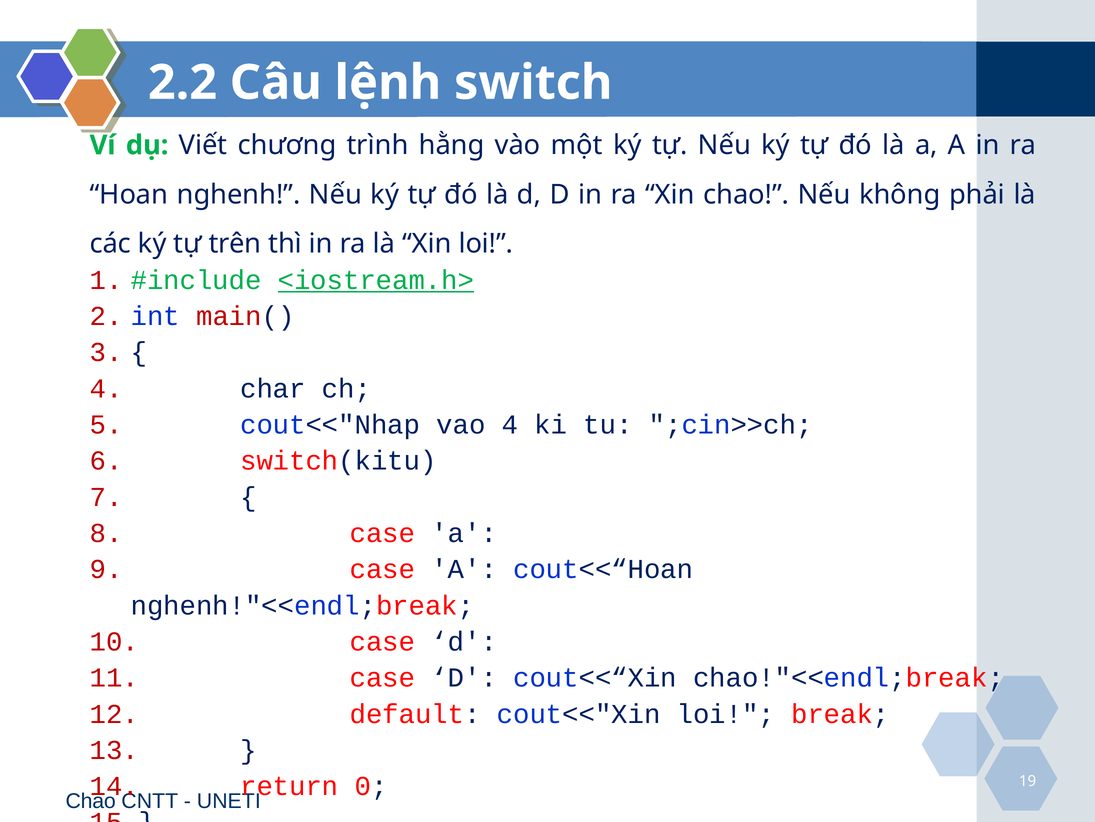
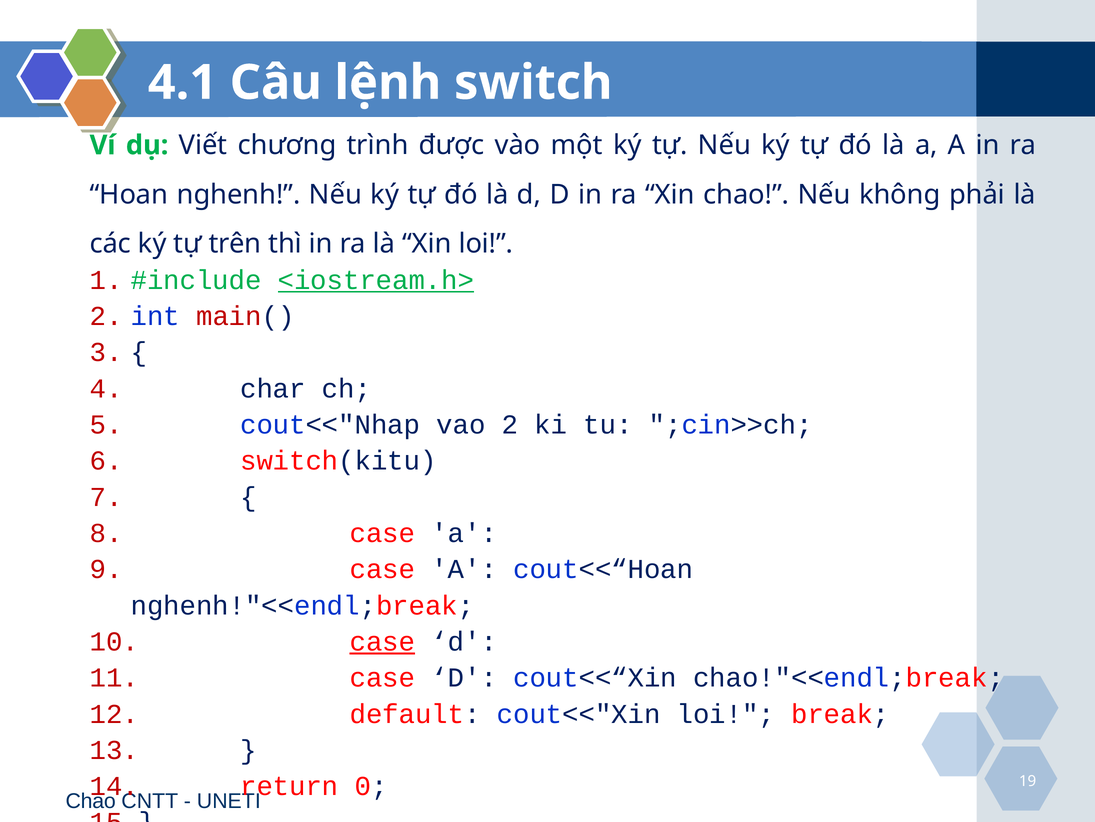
2.2: 2.2 -> 4.1
hằng: hằng -> được
vao 4: 4 -> 2
case at (382, 641) underline: none -> present
